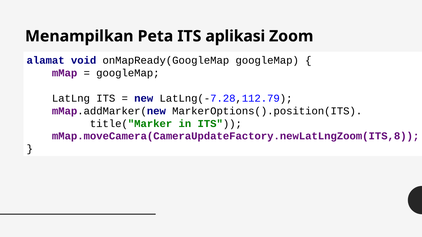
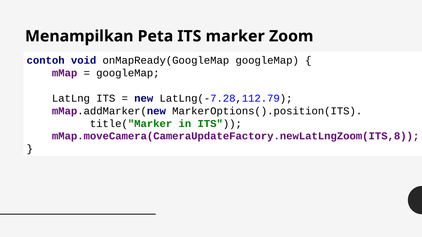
aplikasi: aplikasi -> marker
alamat: alamat -> contoh
